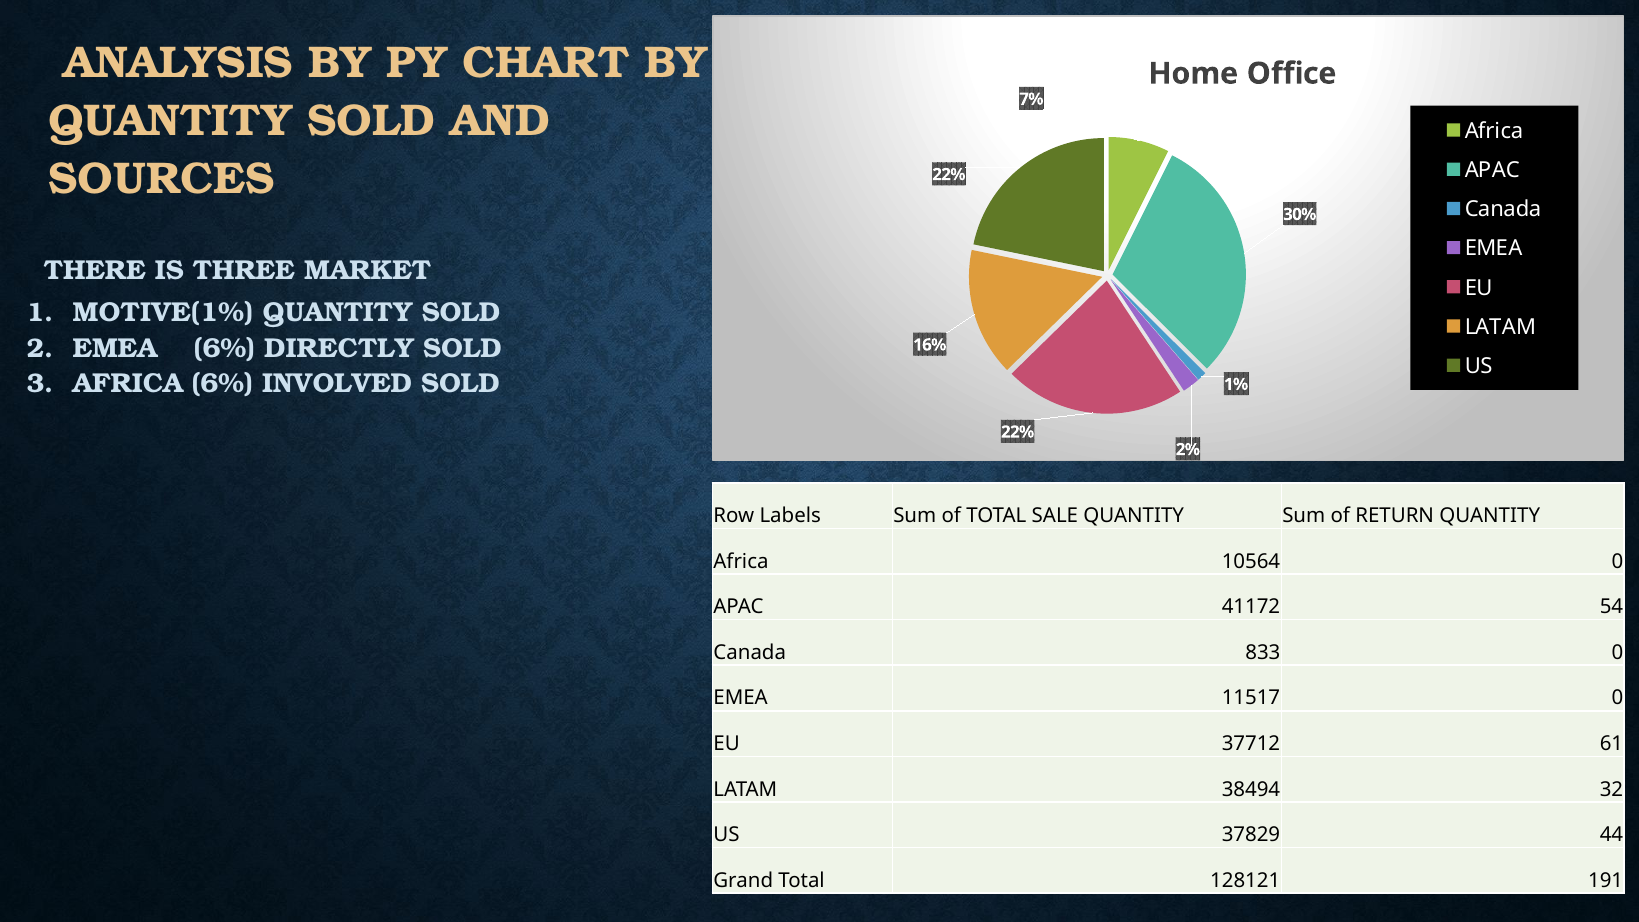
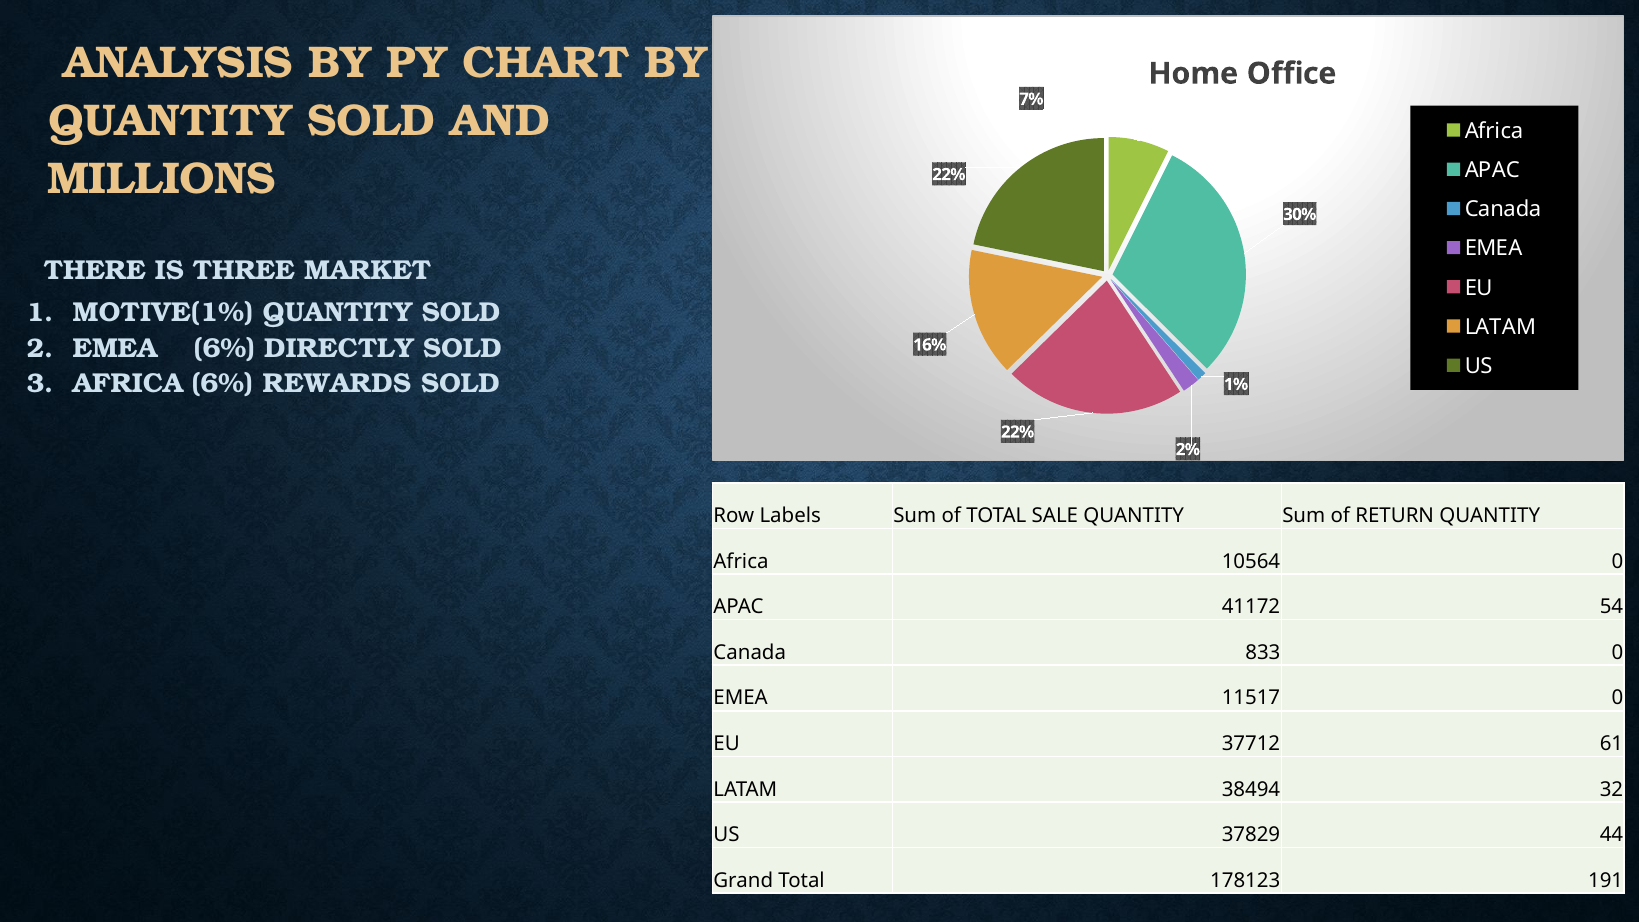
SOURCES: SOURCES -> MILLIONS
INVOLVED: INVOLVED -> REWARDS
128121: 128121 -> 178123
